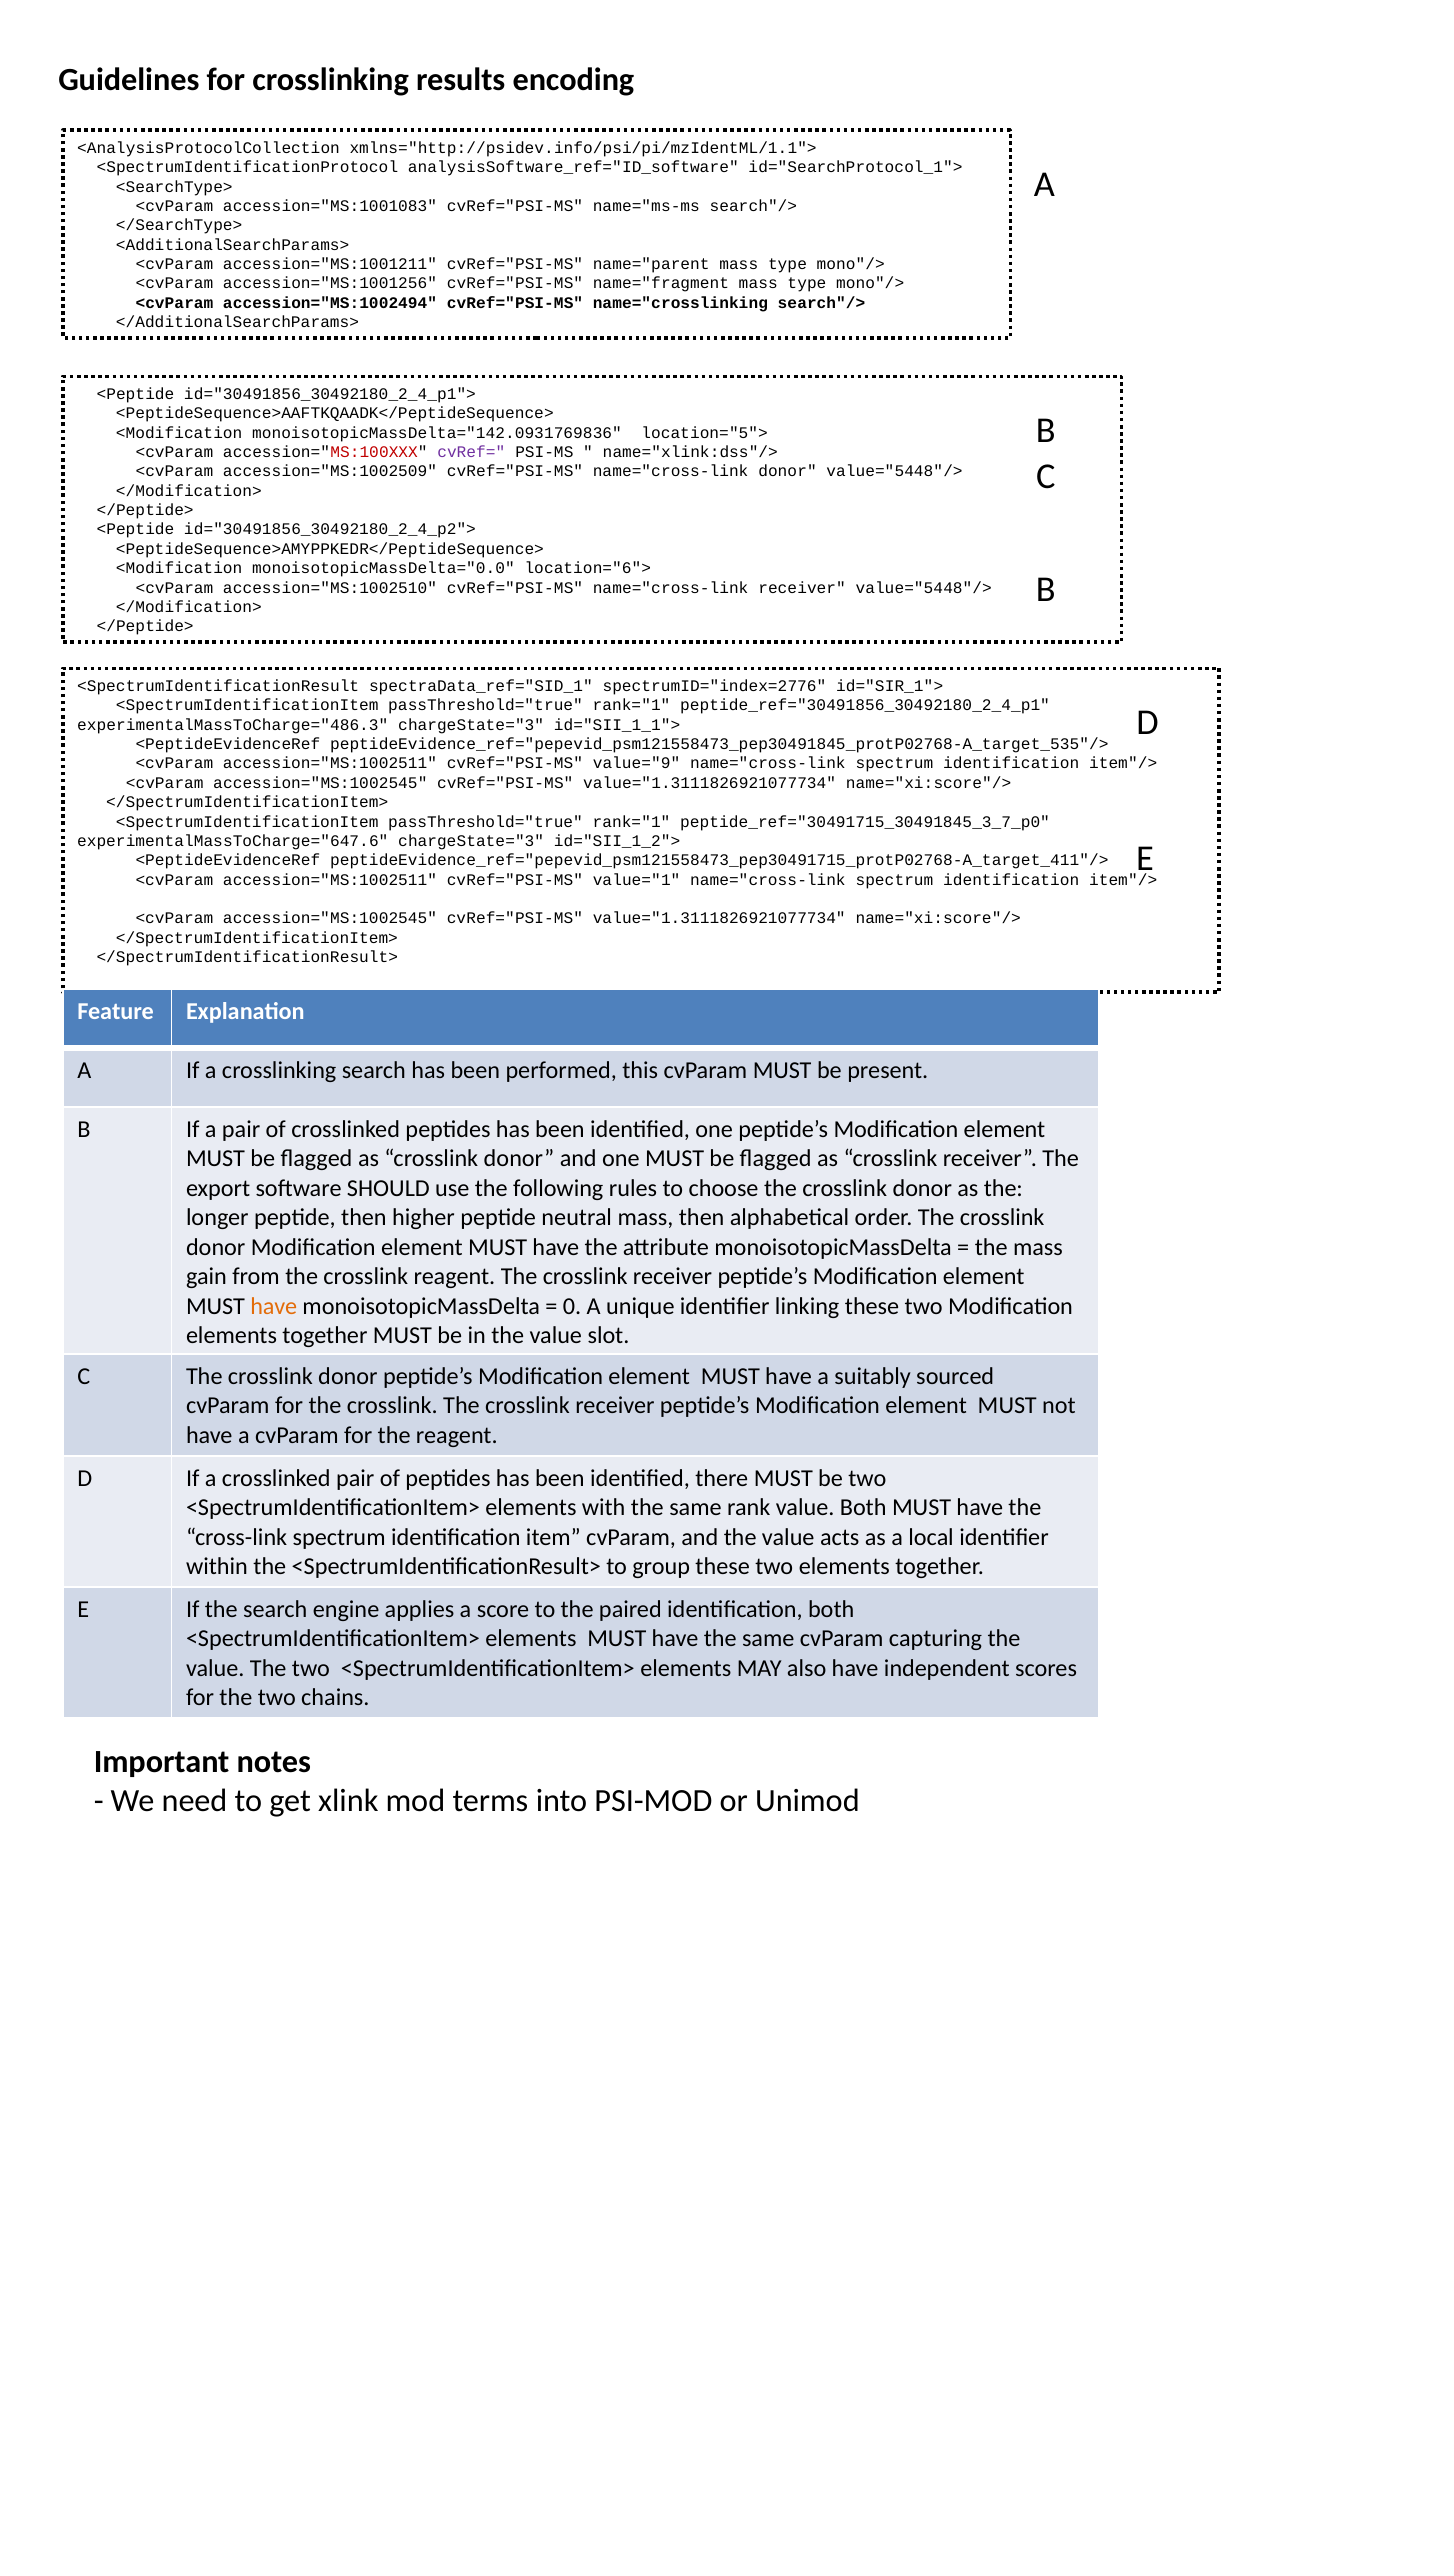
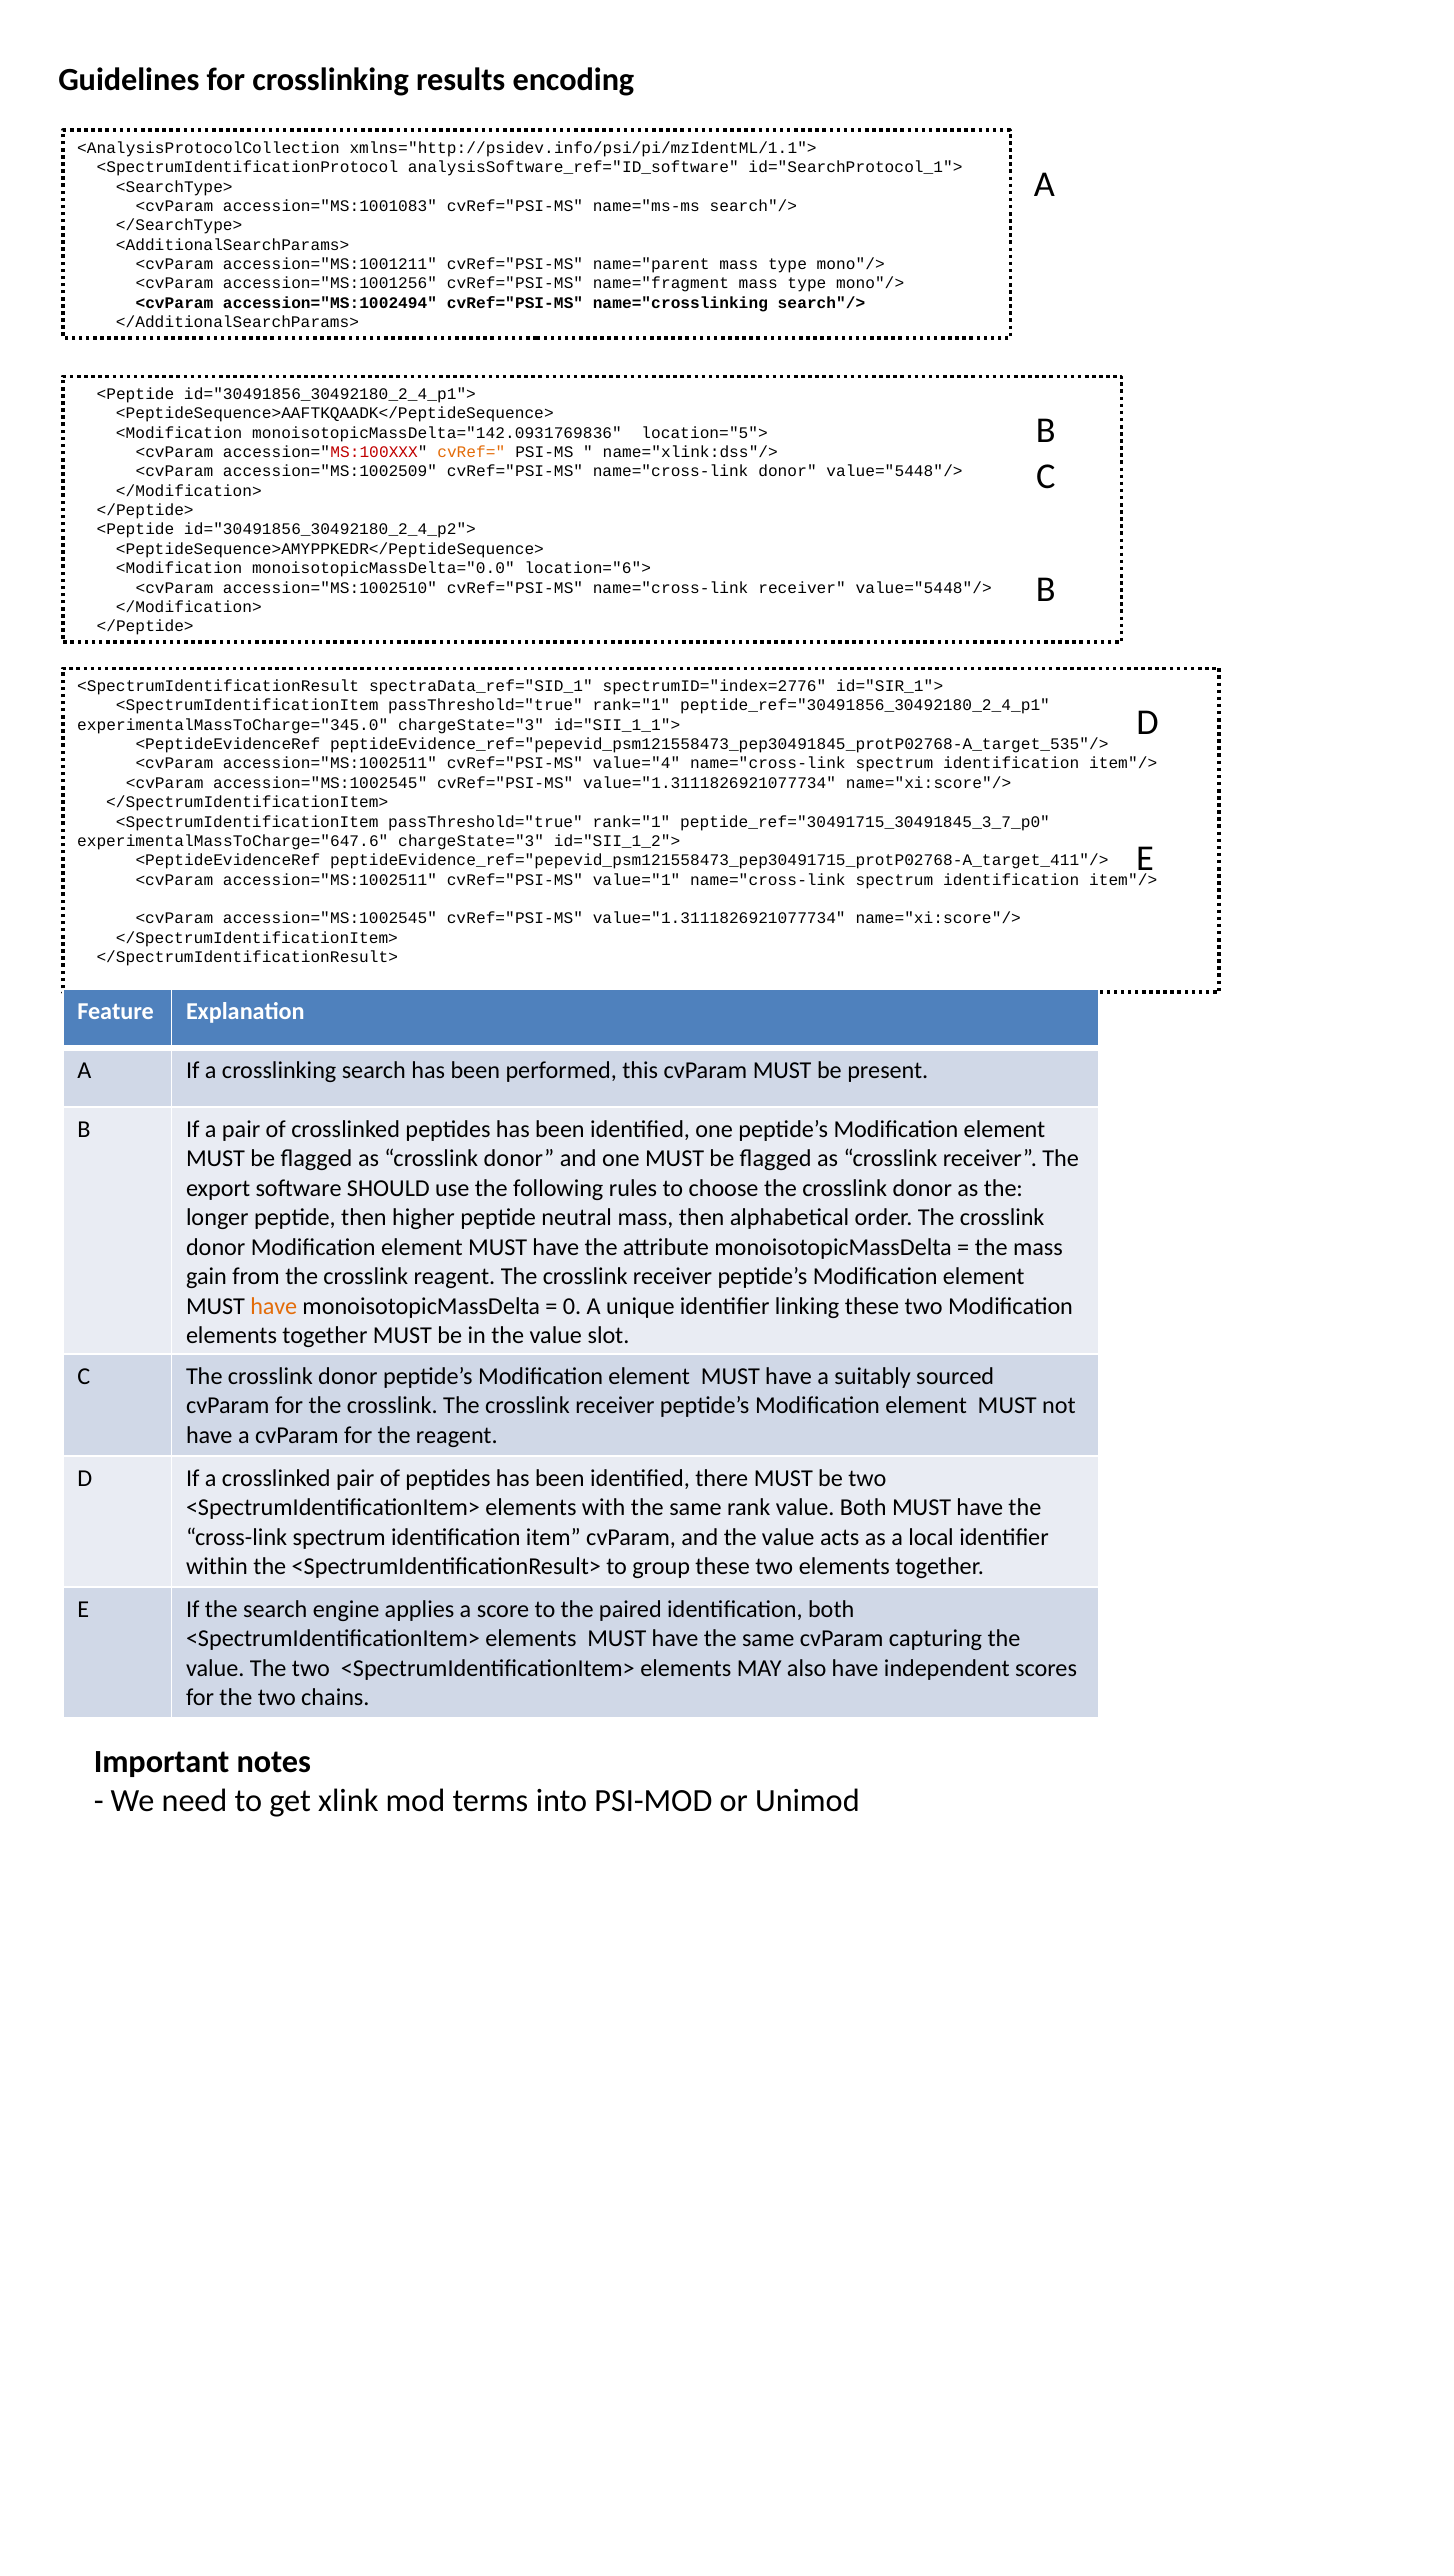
cvRef= colour: purple -> orange
experimentalMassToCharge="486.3: experimentalMassToCharge="486.3 -> experimentalMassToCharge="345.0
value="9: value="9 -> value="4
